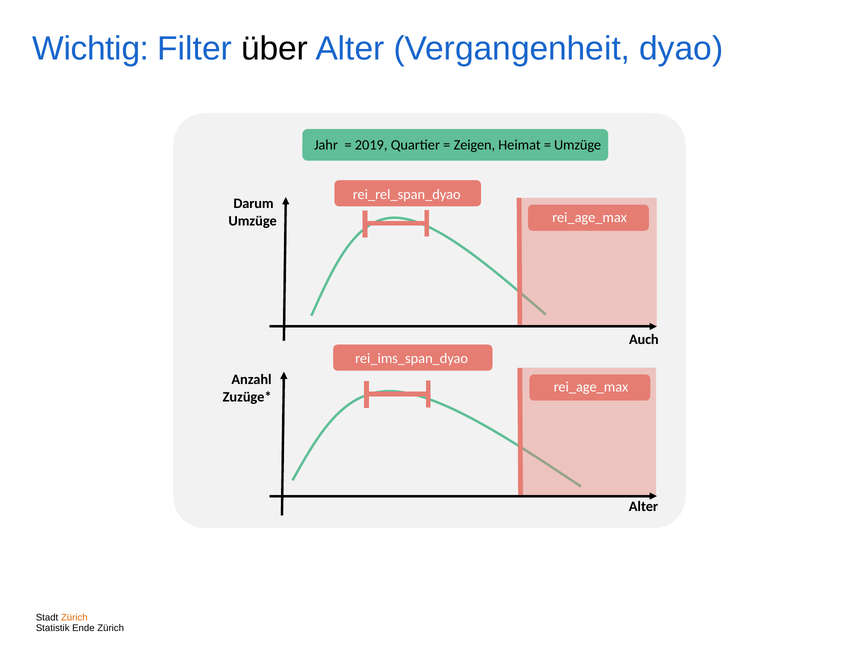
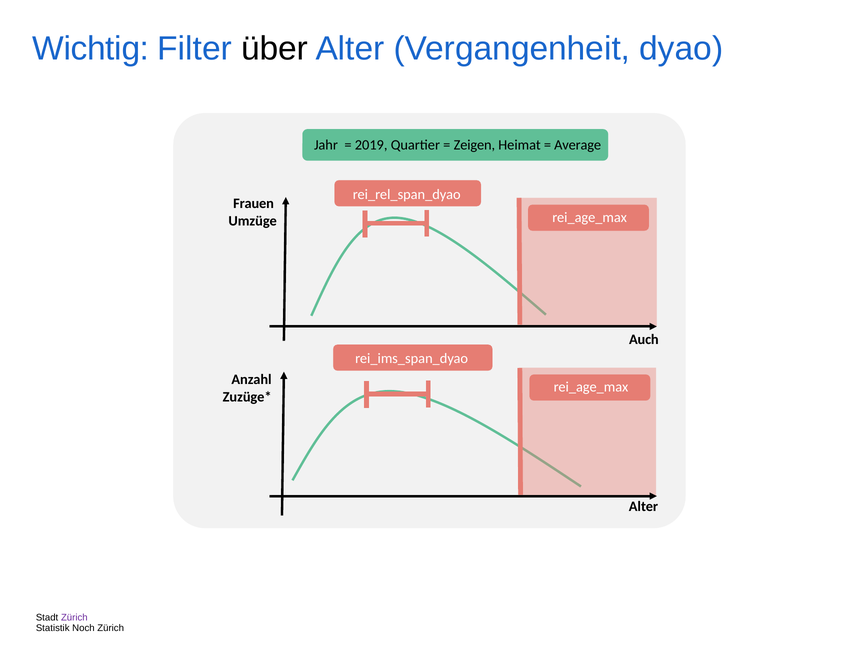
Umzüge at (578, 145): Umzüge -> Average
Darum: Darum -> Frauen
Zürich at (74, 617) colour: orange -> purple
Ende: Ende -> Noch
